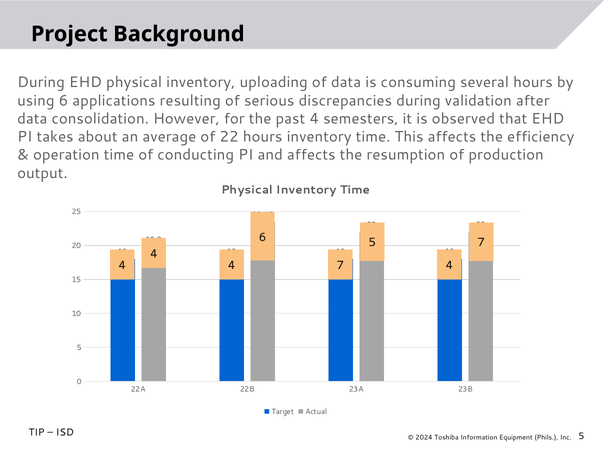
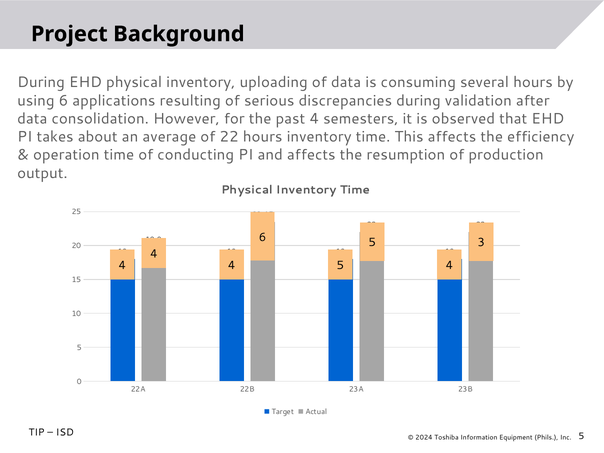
5 7: 7 -> 3
4 7: 7 -> 5
